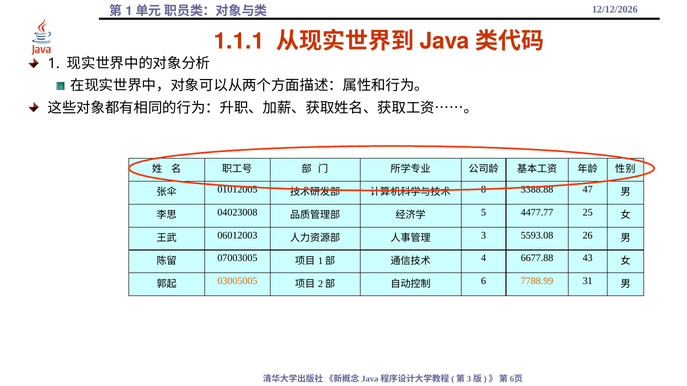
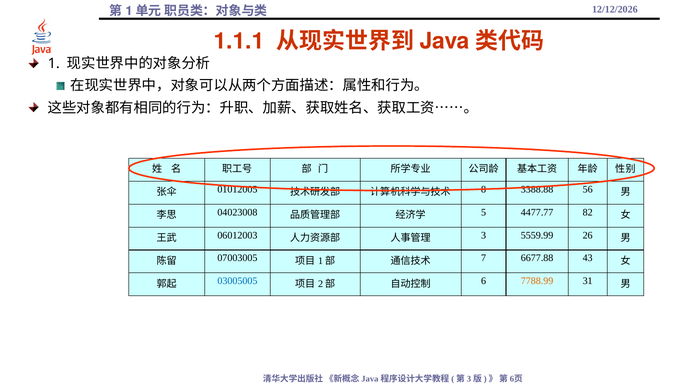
47: 47 -> 56
25: 25 -> 82
5593.08: 5593.08 -> 5559.99
4: 4 -> 7
03005005 colour: orange -> blue
